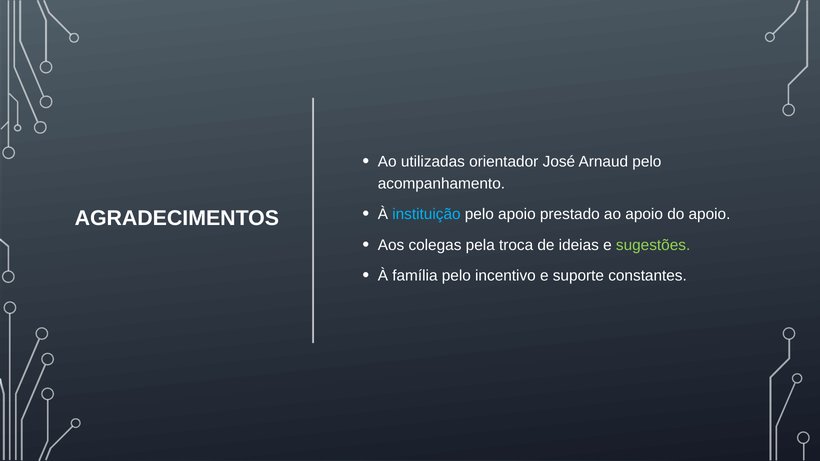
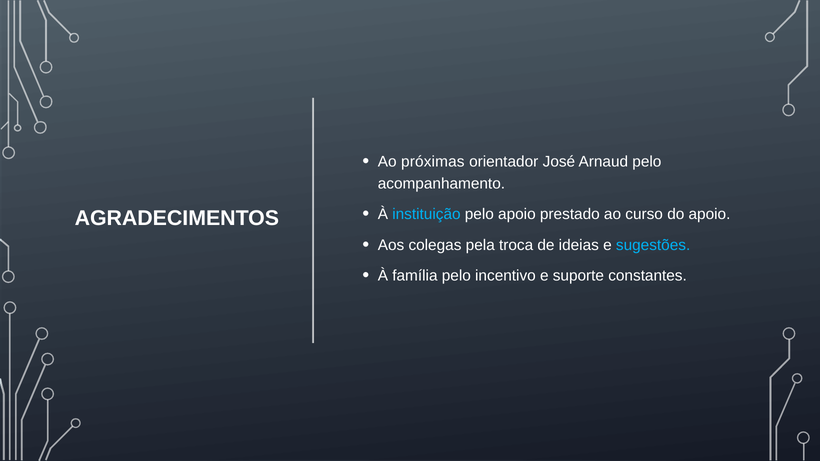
utilizadas: utilizadas -> próximas
ao apoio: apoio -> curso
sugestões colour: light green -> light blue
